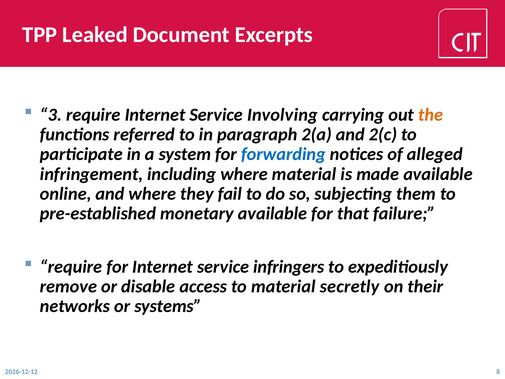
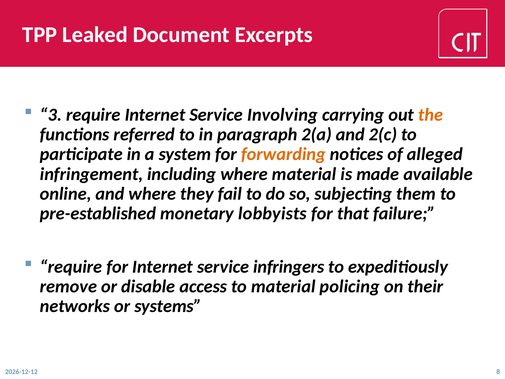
forwarding colour: blue -> orange
monetary available: available -> lobbyists
secretly: secretly -> policing
